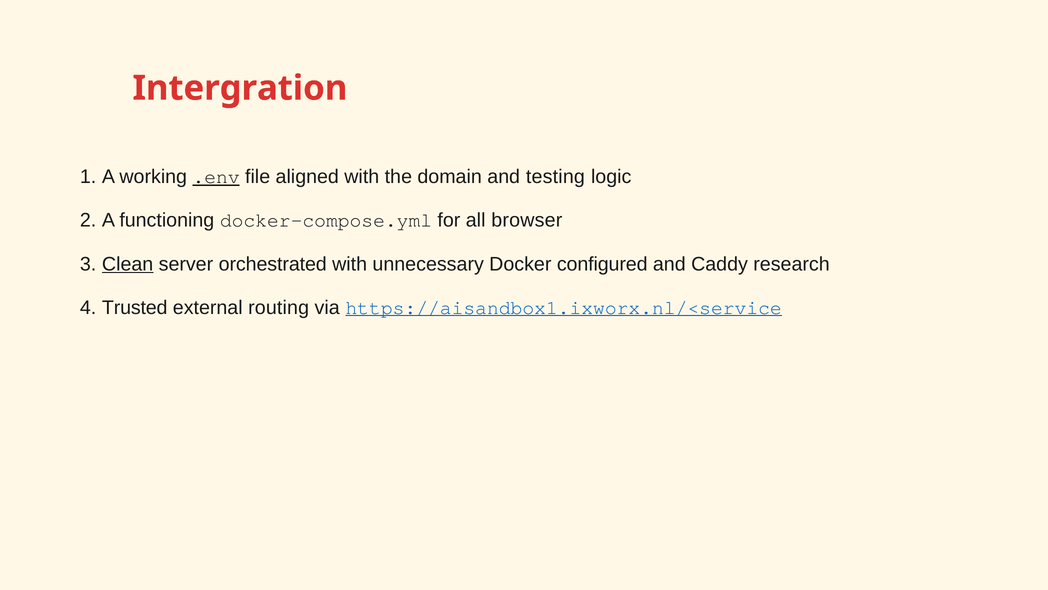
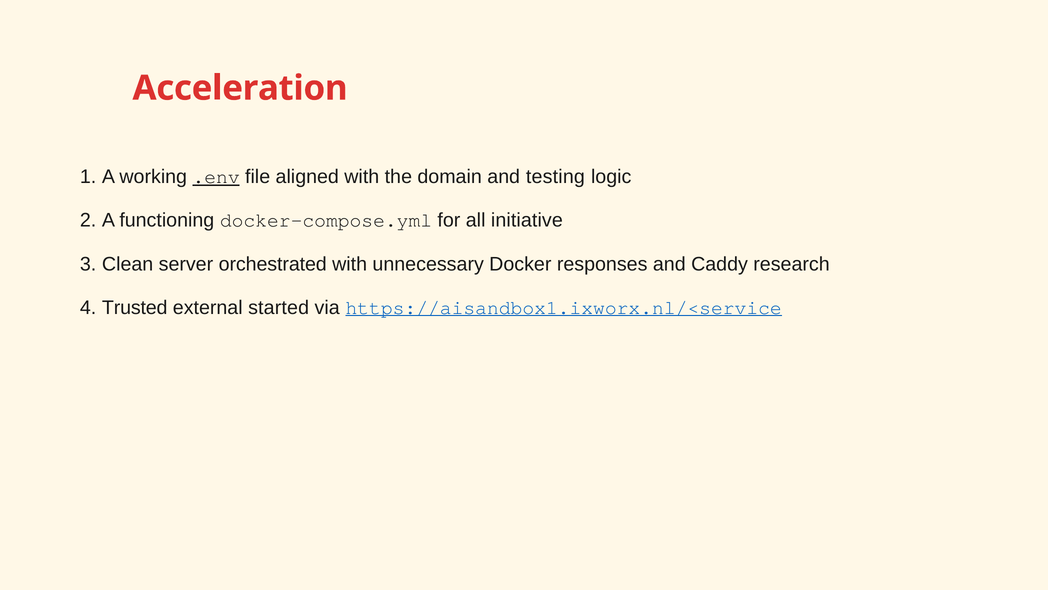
Intergration: Intergration -> Acceleration
browser: browser -> initiative
Clean underline: present -> none
configured: configured -> responses
routing: routing -> started
